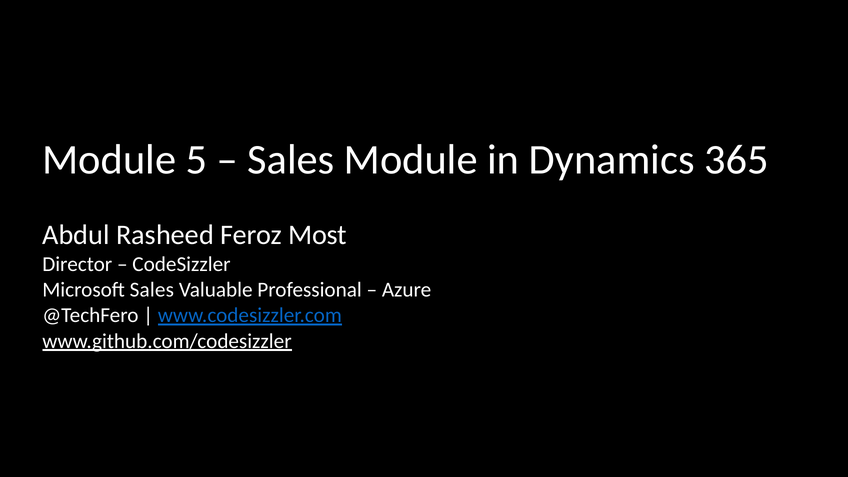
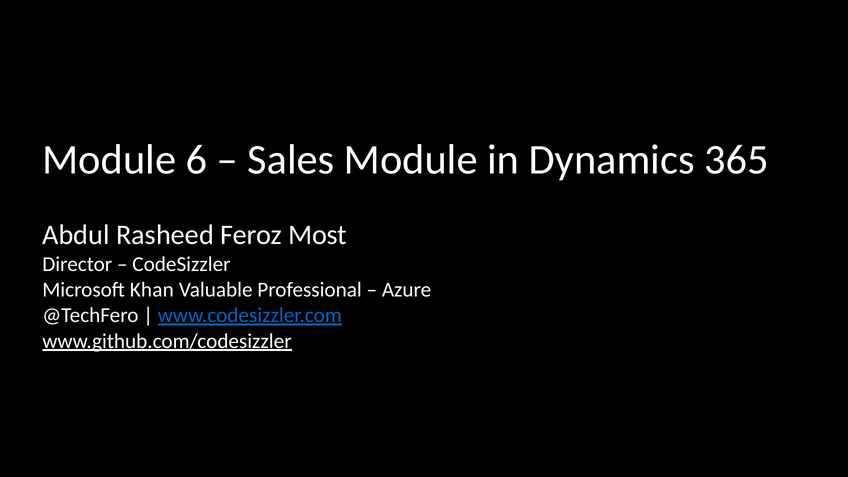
5: 5 -> 6
Microsoft Sales: Sales -> Khan
